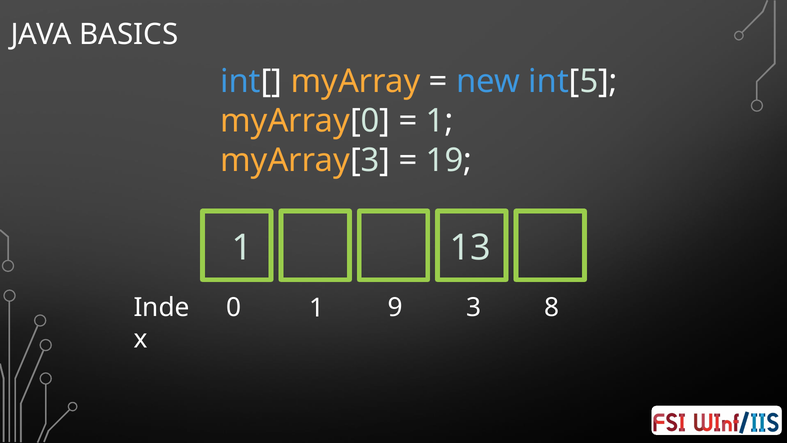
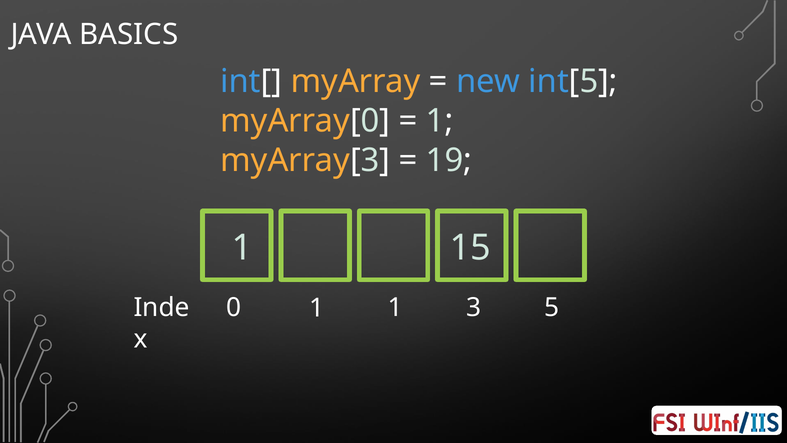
13: 13 -> 15
1 9: 9 -> 1
8: 8 -> 5
